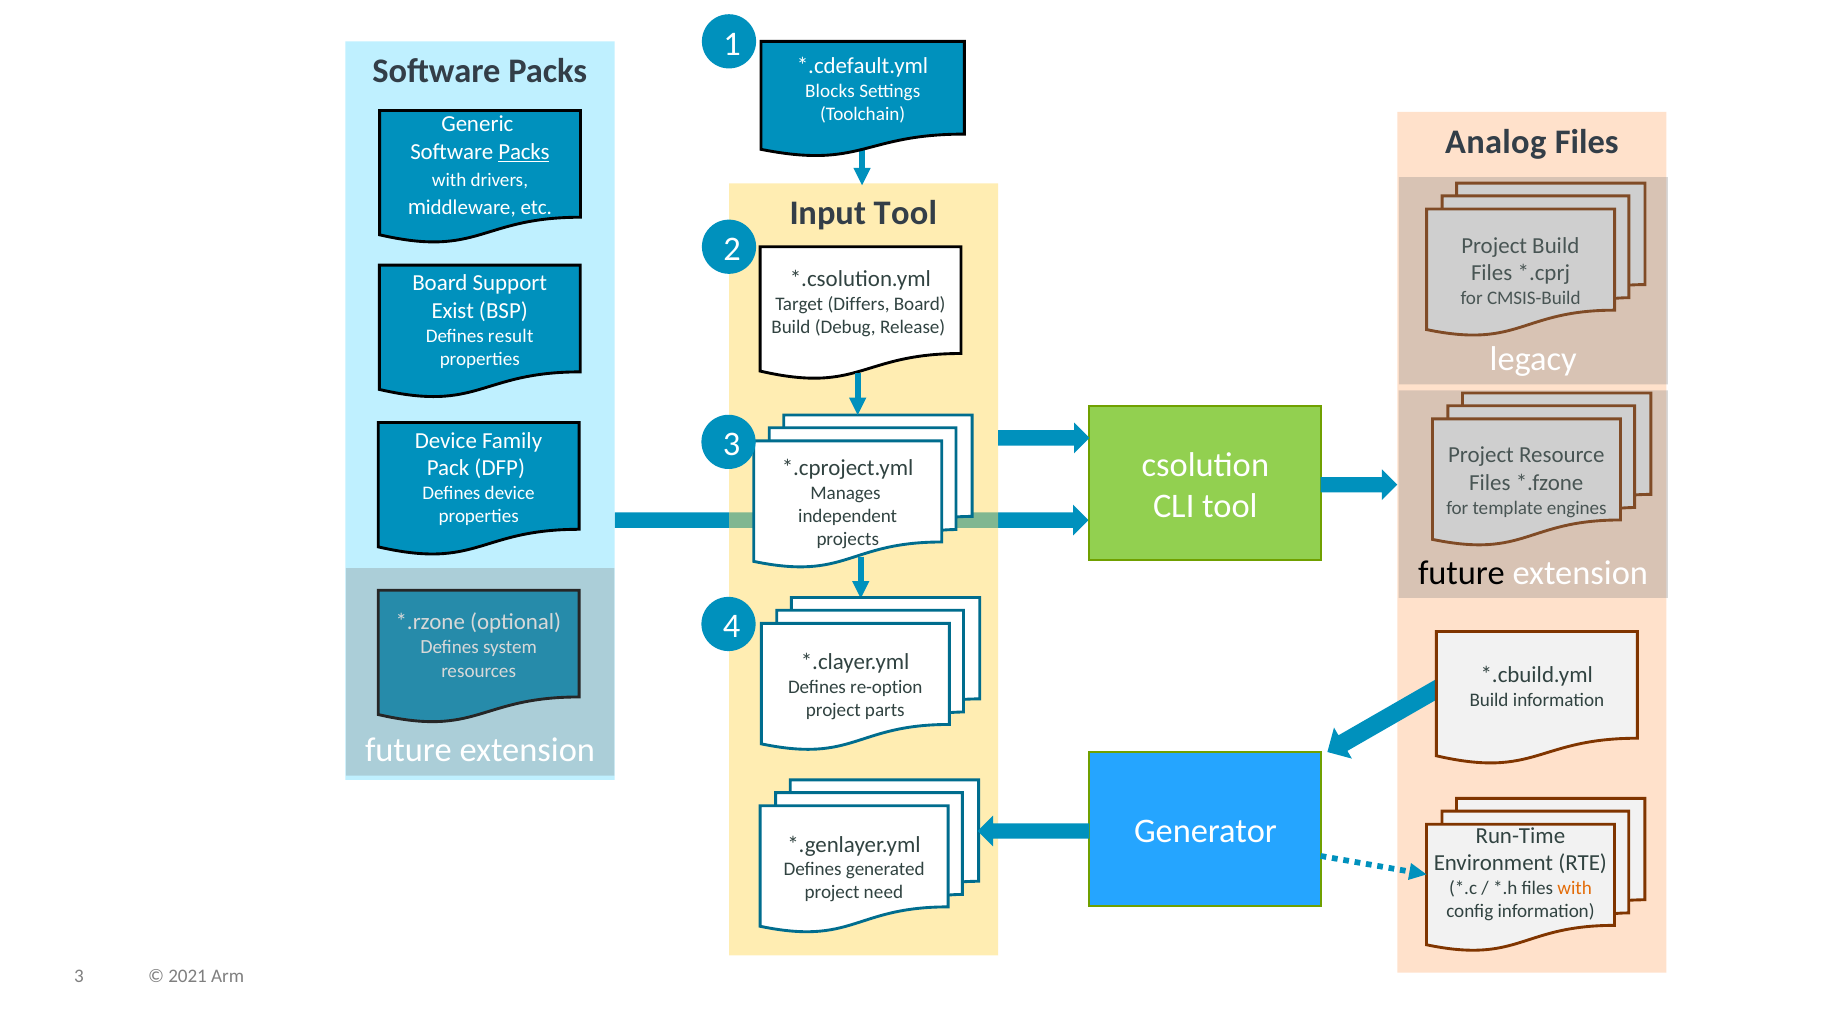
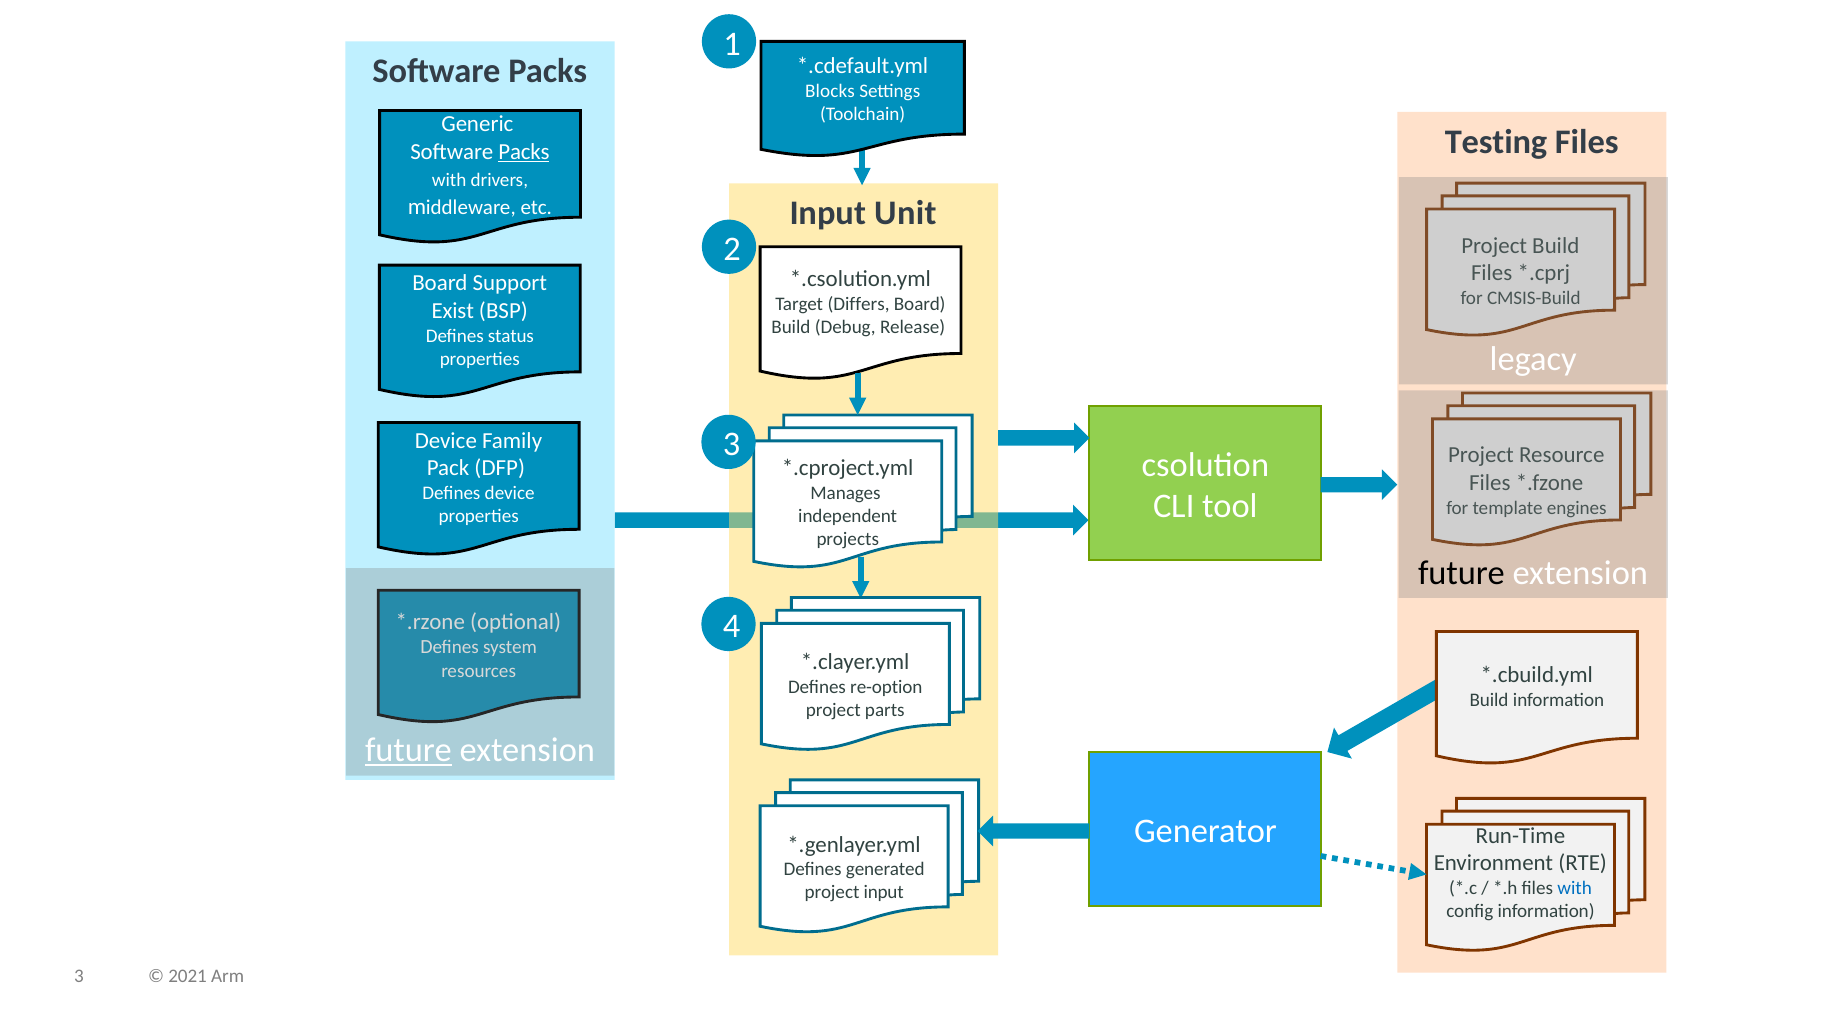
Analog: Analog -> Testing
Input Tool: Tool -> Unit
result: result -> status
future at (408, 751) underline: none -> present
with at (1575, 888) colour: orange -> blue
project need: need -> input
